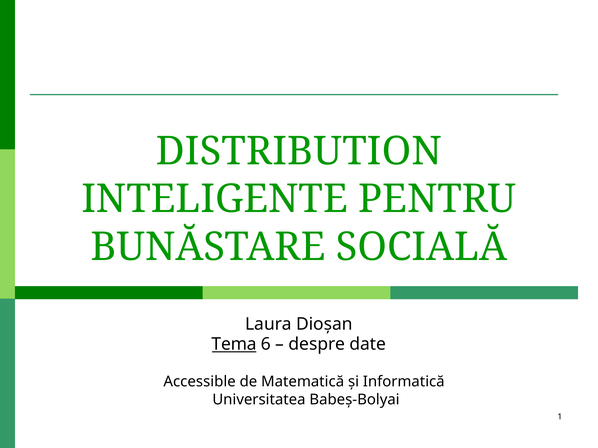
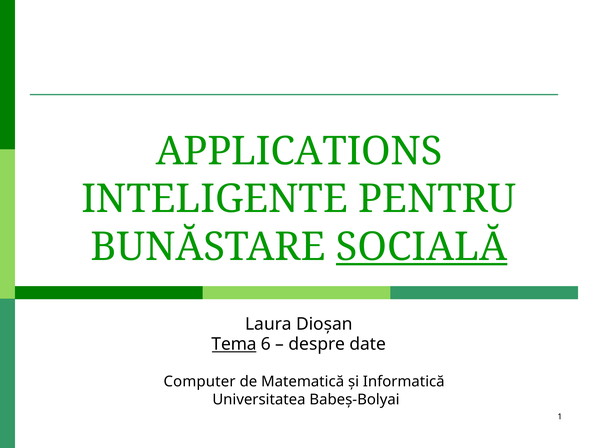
DISTRIBUTION: DISTRIBUTION -> APPLICATIONS
SOCIALĂ underline: none -> present
Accessible: Accessible -> Computer
